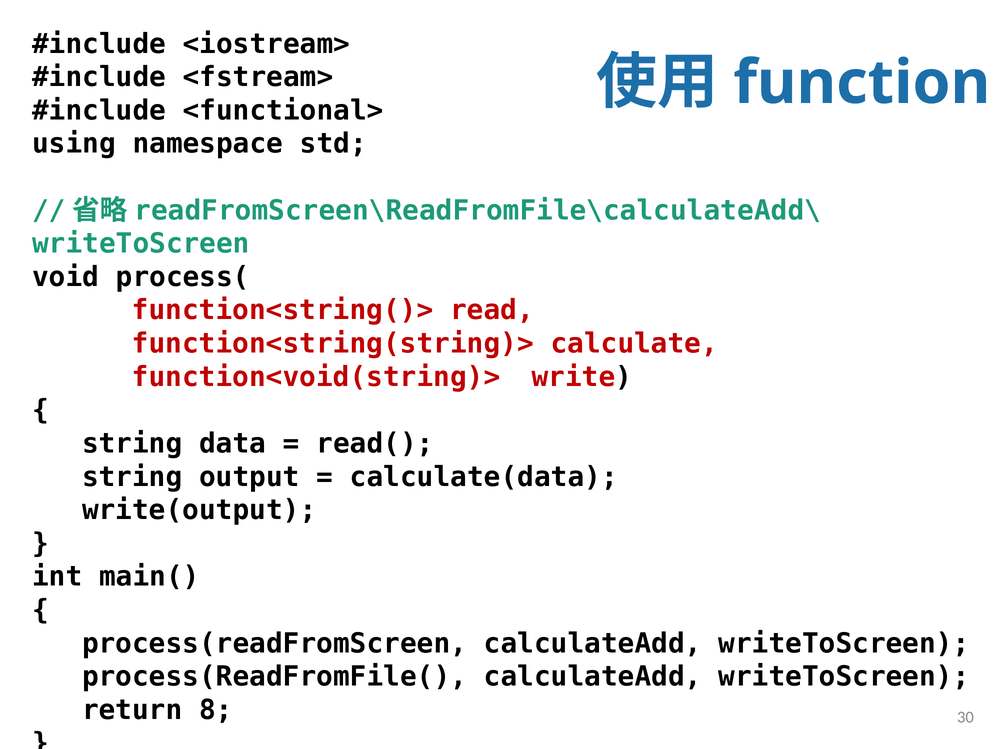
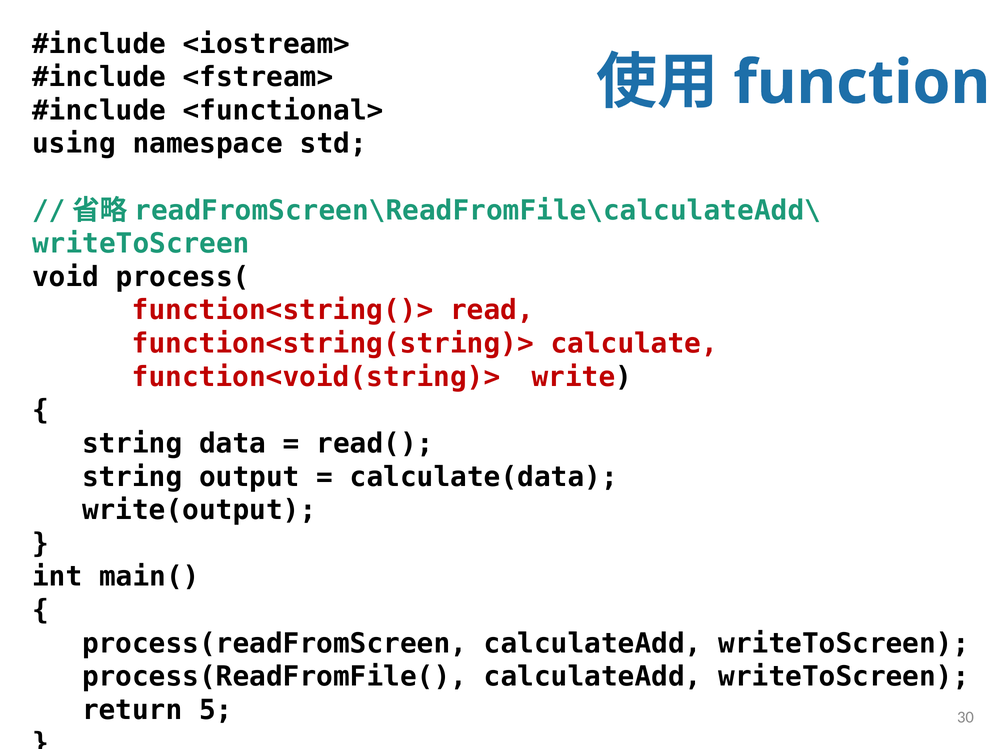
8: 8 -> 5
